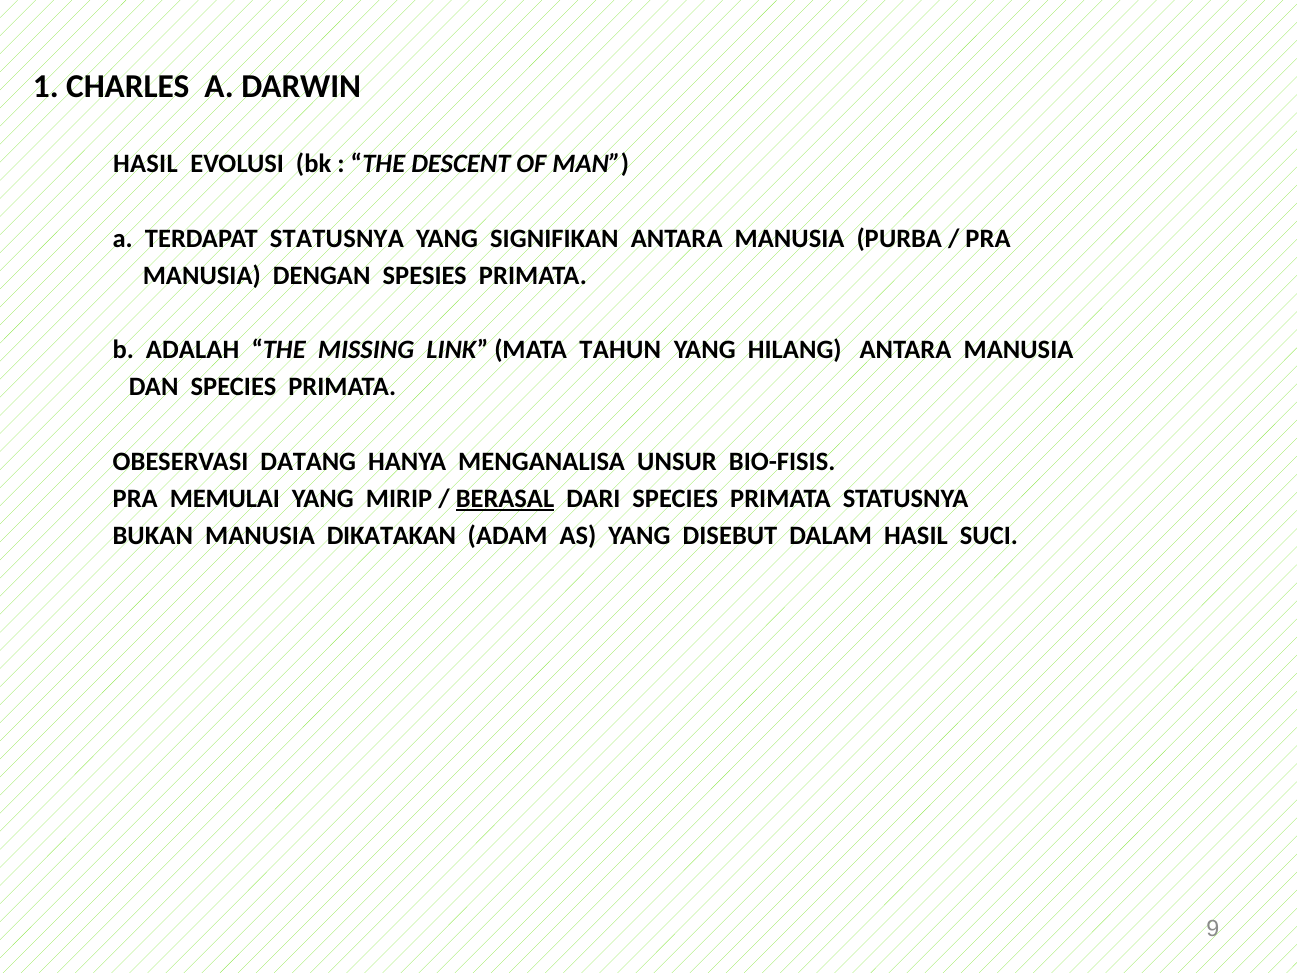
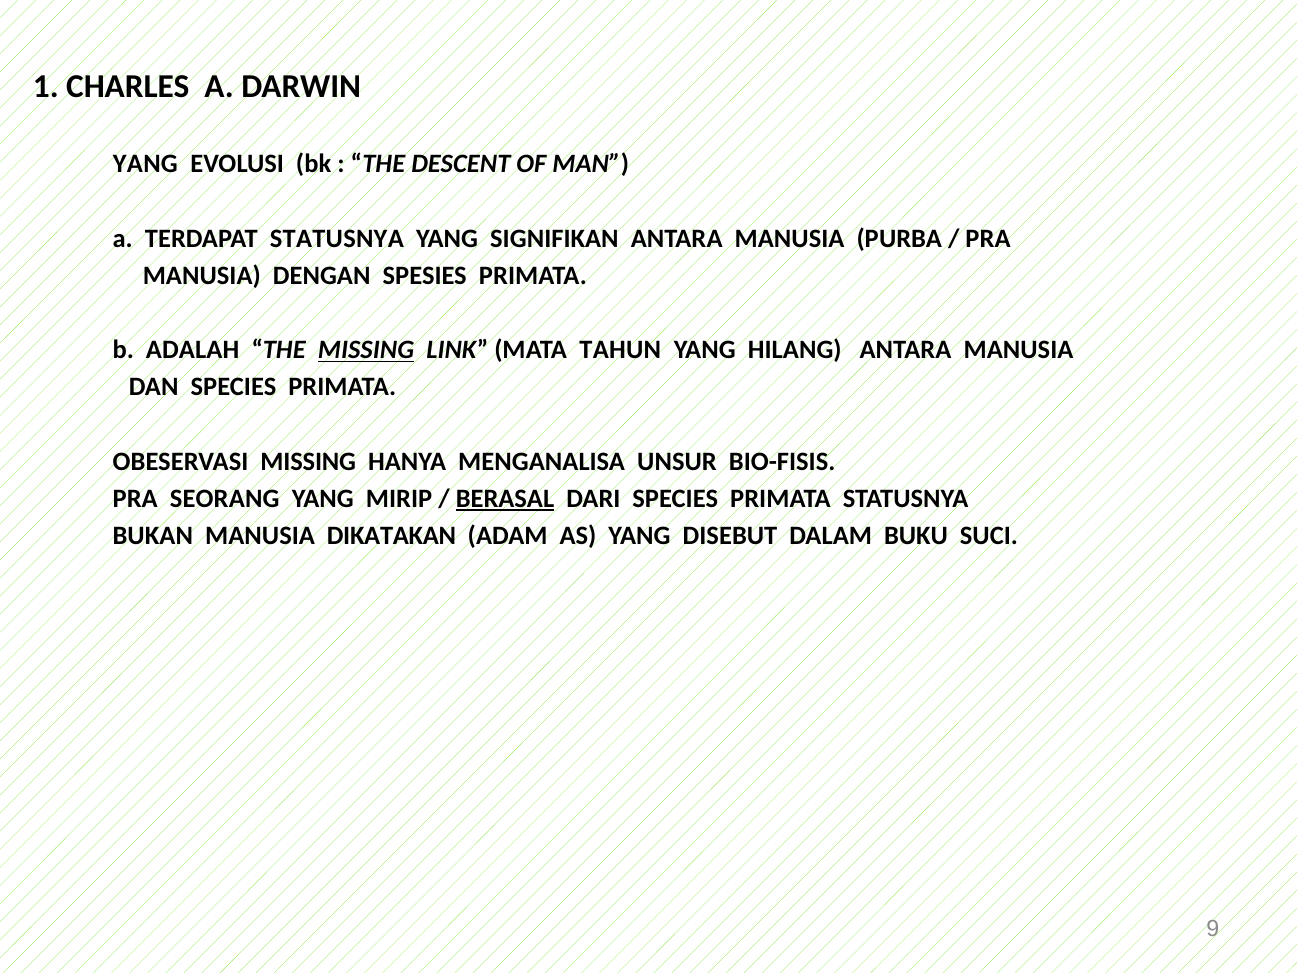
HASIL at (145, 164): HASIL -> YANG
MISSING at (366, 350) underline: none -> present
OBESERVASI DATANG: DATANG -> MISSING
MEMULAI: MEMULAI -> SEORANG
DALAM HASIL: HASIL -> BUKU
